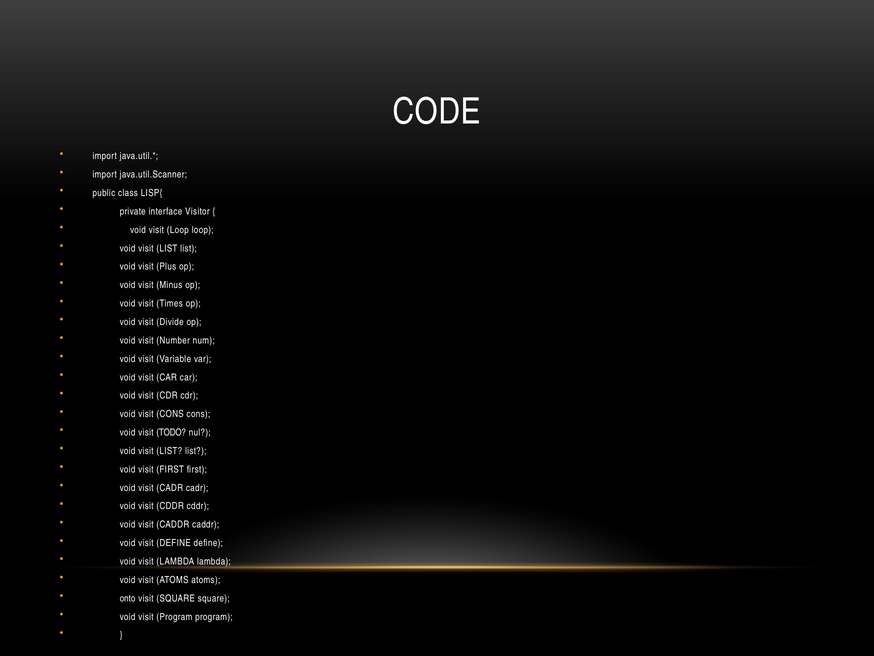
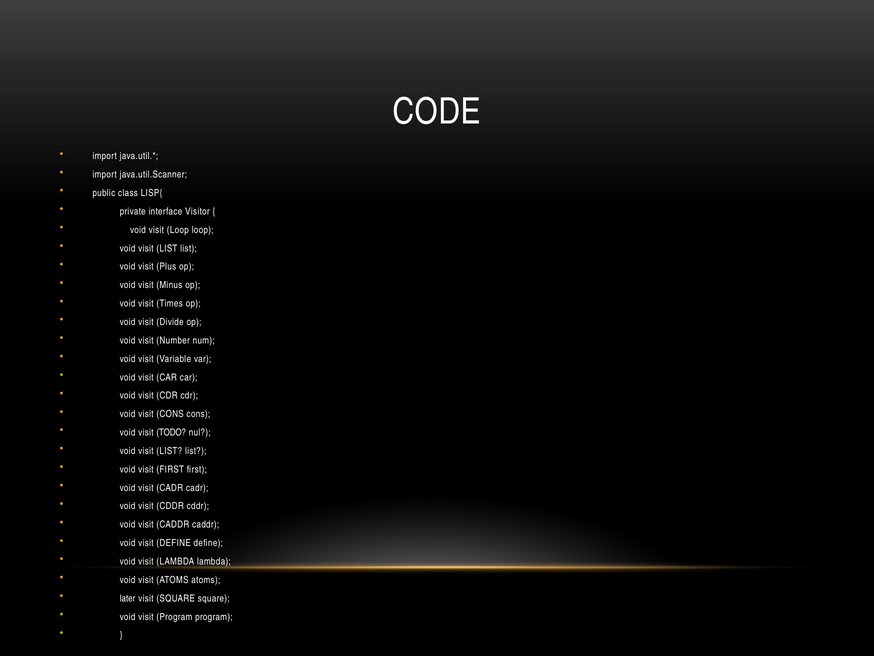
onto: onto -> later
